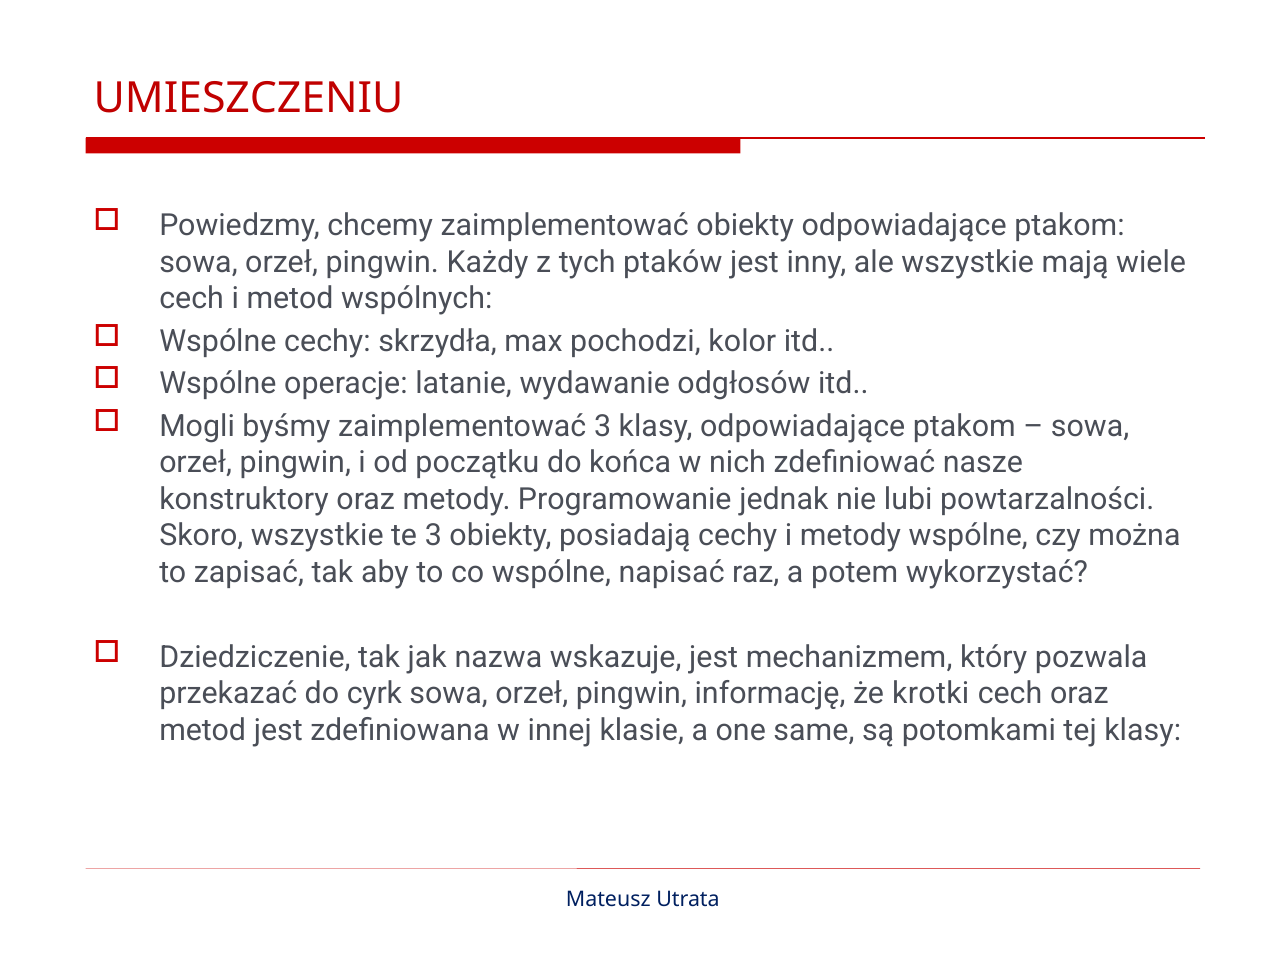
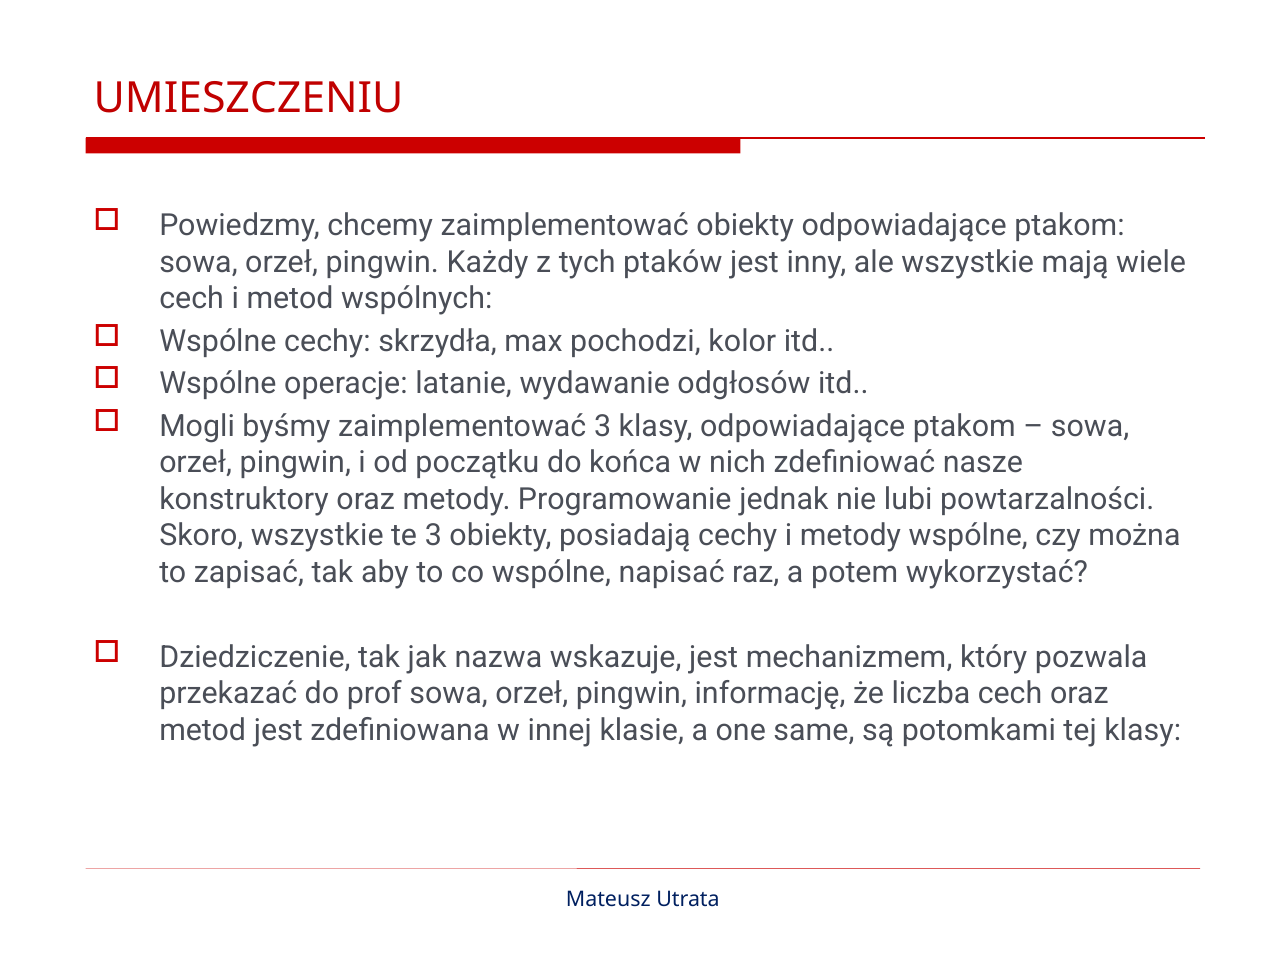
cyrk: cyrk -> prof
krotki: krotki -> liczba
